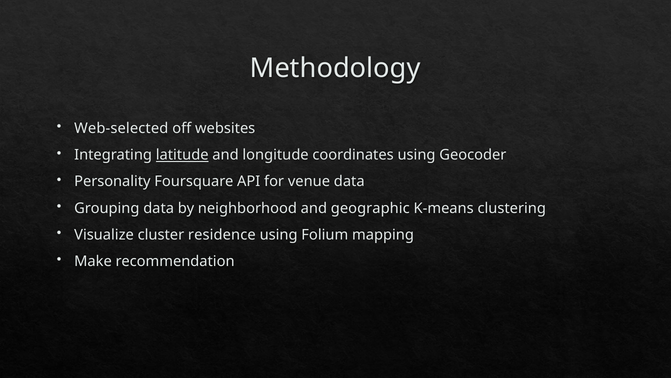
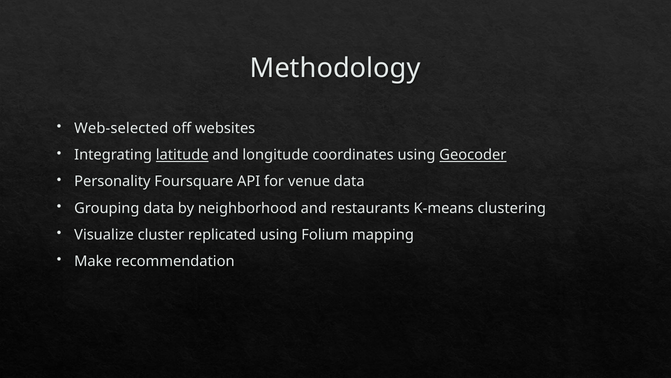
Geocoder underline: none -> present
geographic: geographic -> restaurants
residence: residence -> replicated
